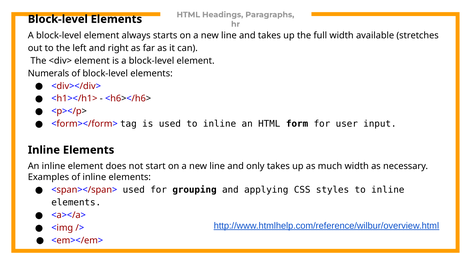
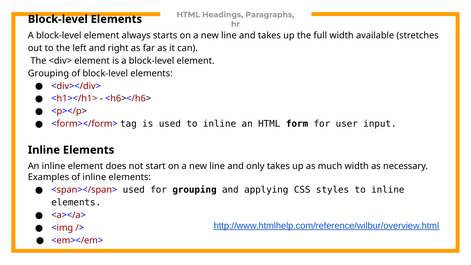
Numerals at (49, 73): Numerals -> Grouping
